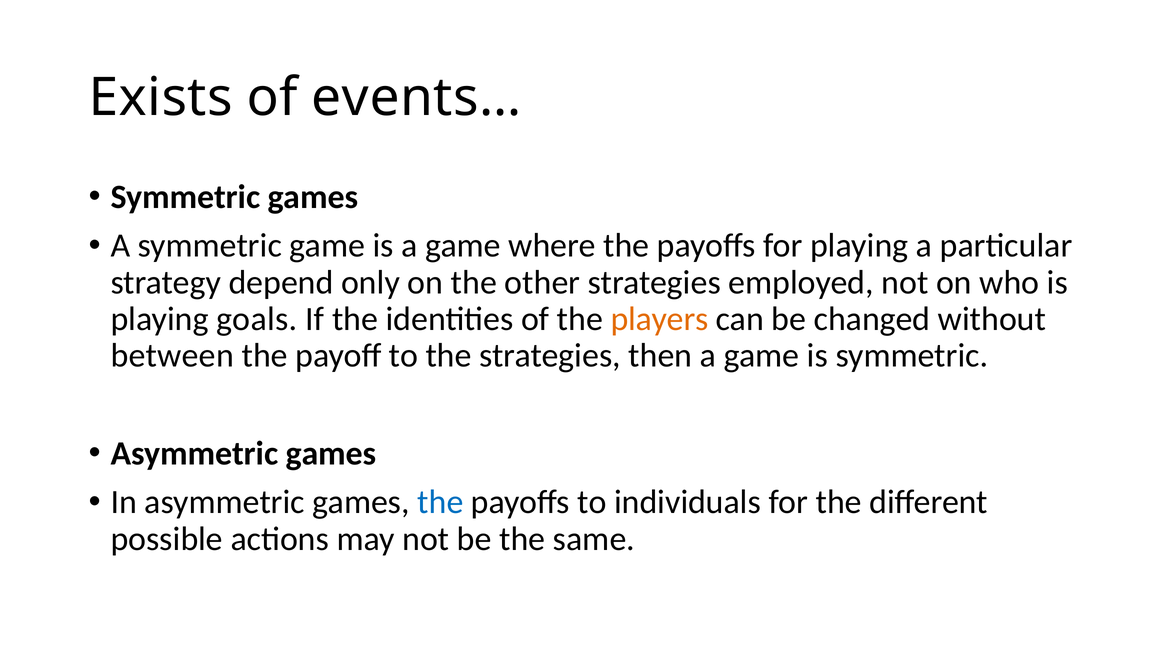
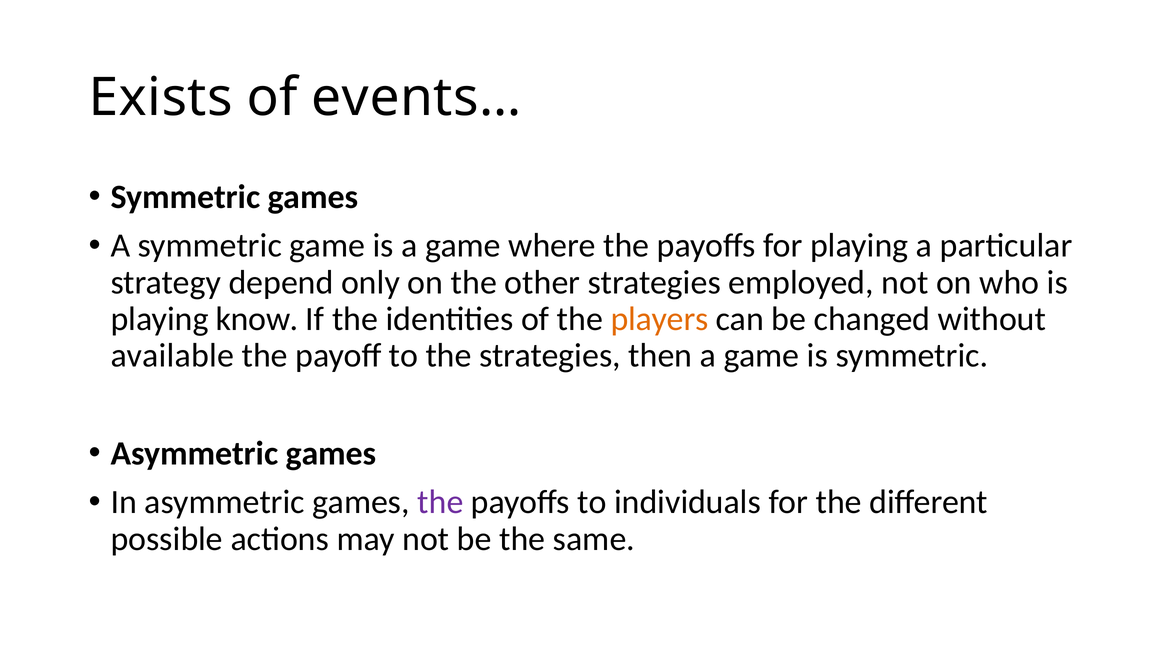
goals: goals -> know
between: between -> available
the at (440, 502) colour: blue -> purple
